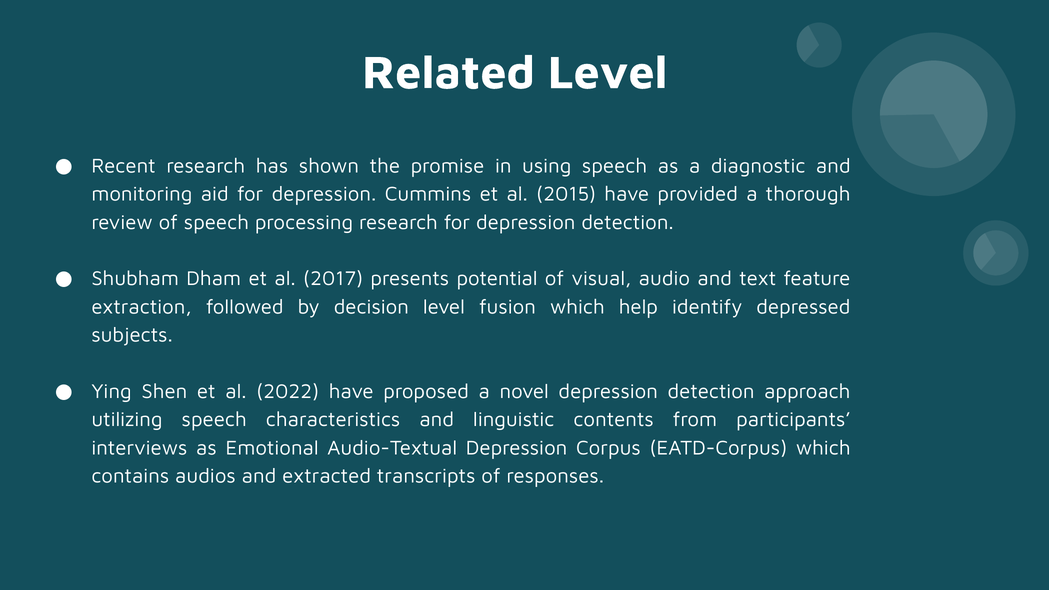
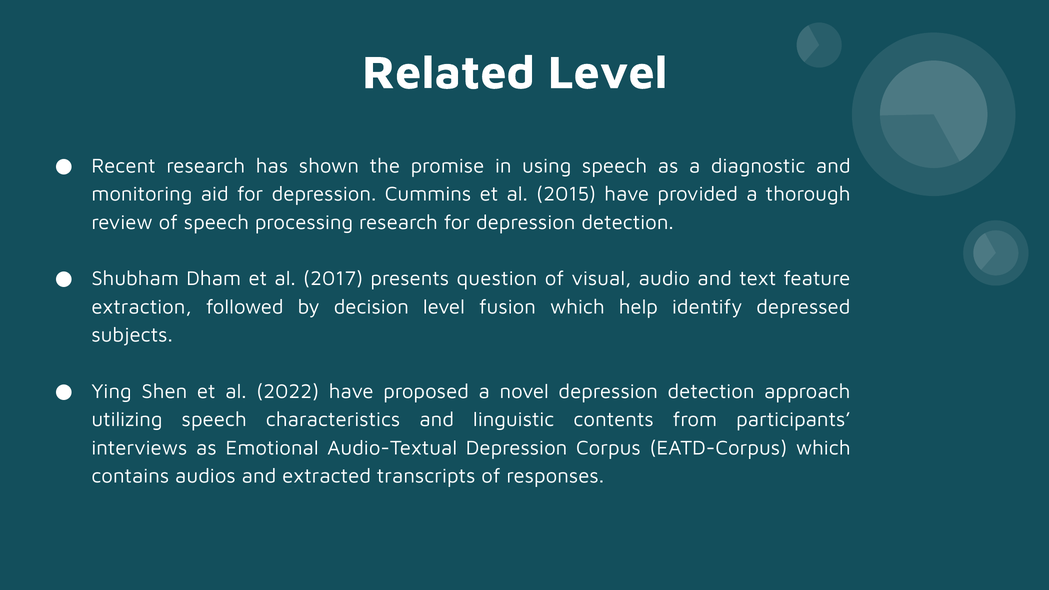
potential: potential -> question
